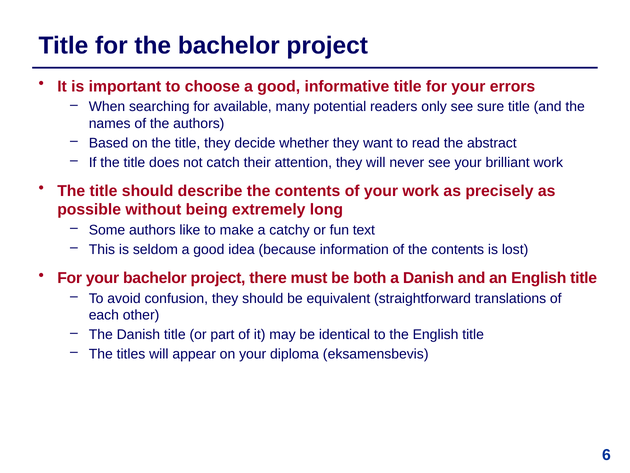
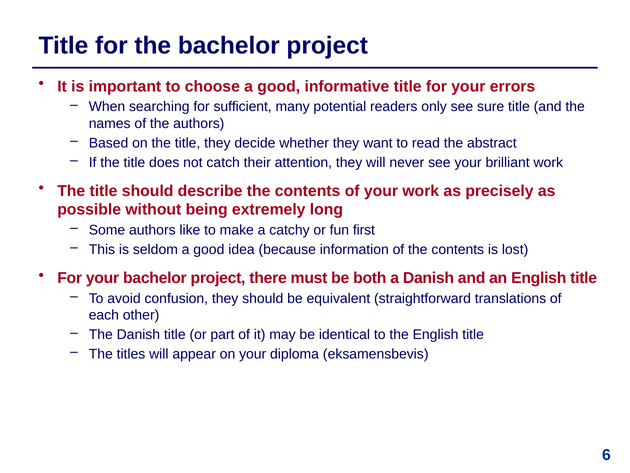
available: available -> sufficient
text: text -> first
